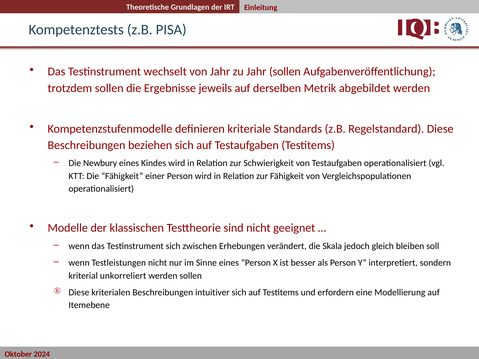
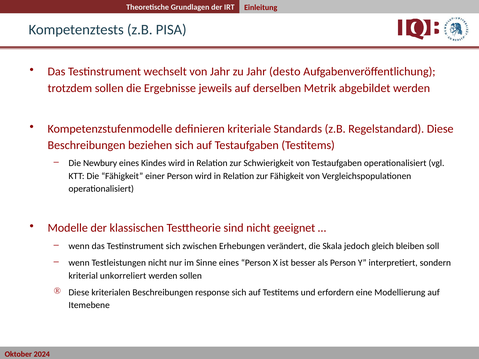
Jahr sollen: sollen -> desto
intuitiver: intuitiver -> response
